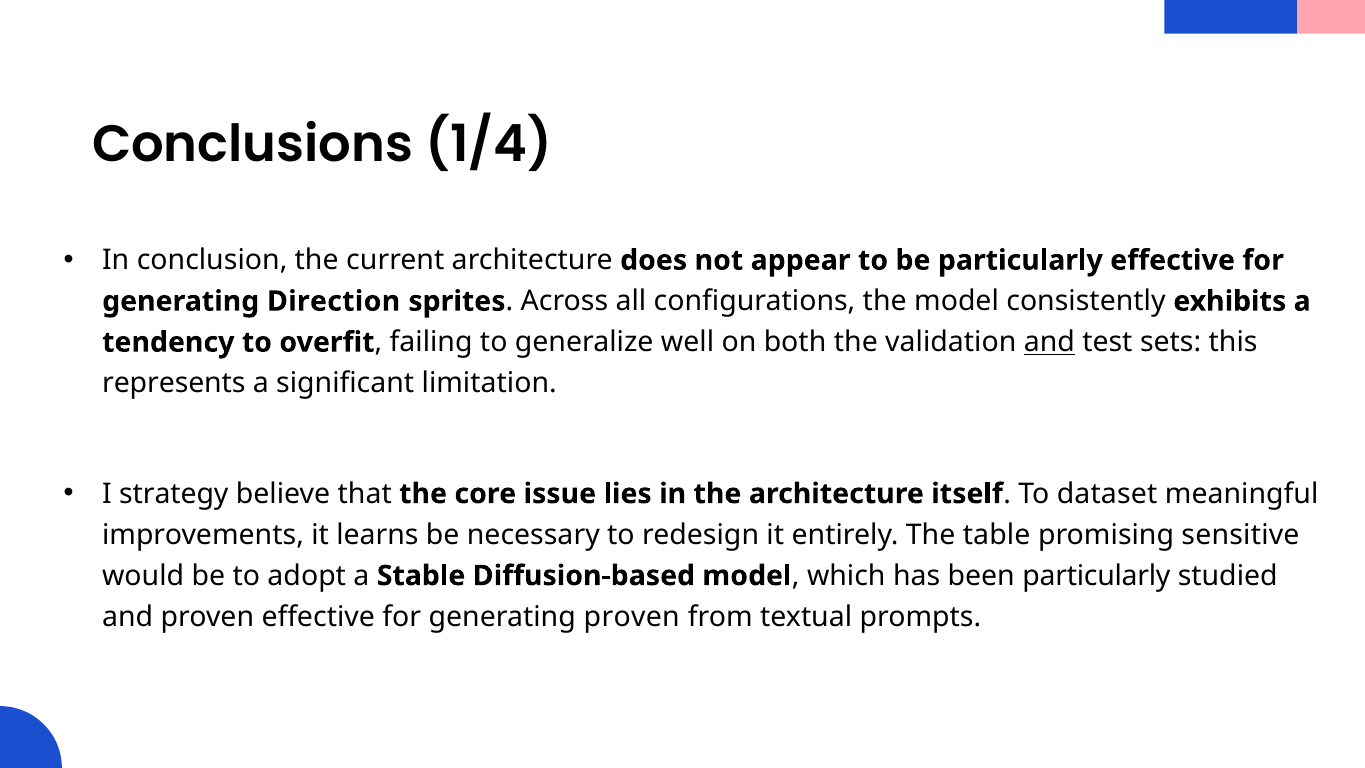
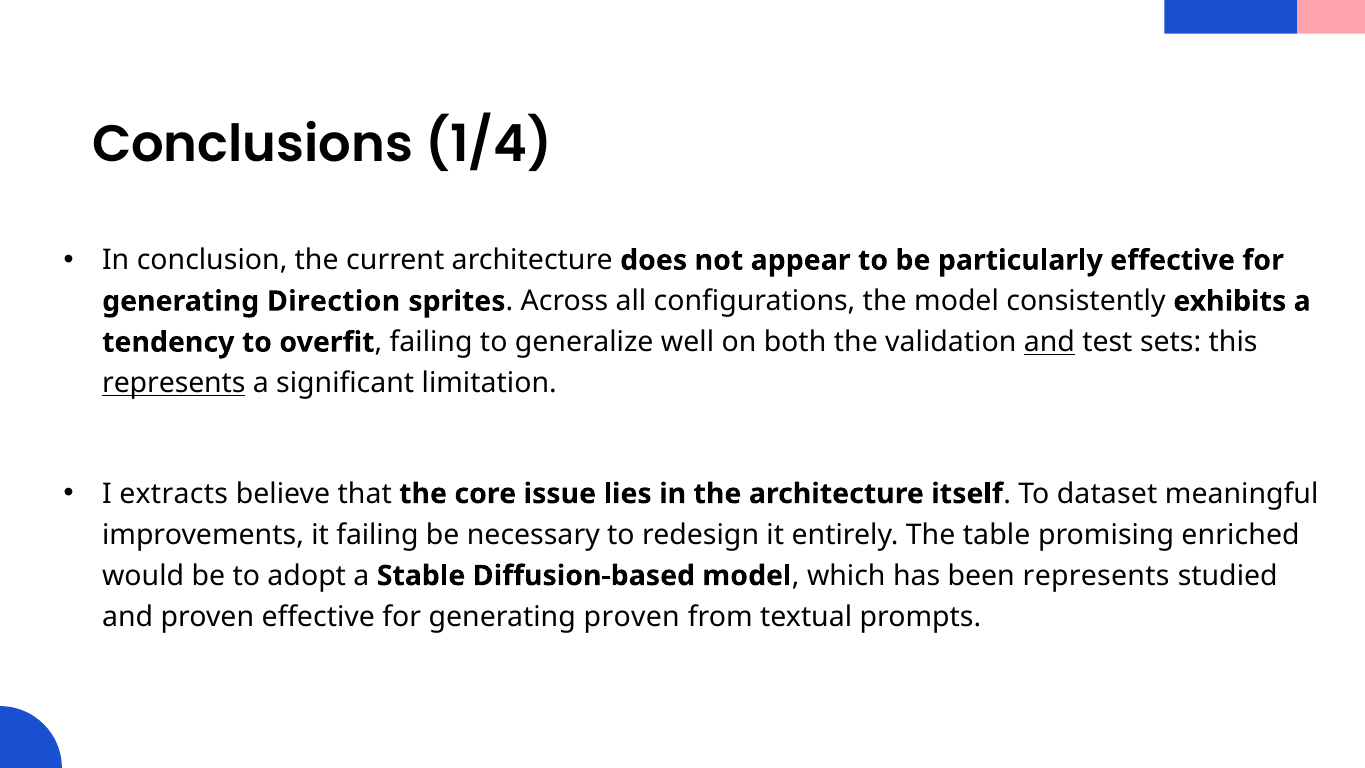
represents at (174, 383) underline: none -> present
strategy: strategy -> extracts
it learns: learns -> failing
sensitive: sensitive -> enriched
been particularly: particularly -> represents
